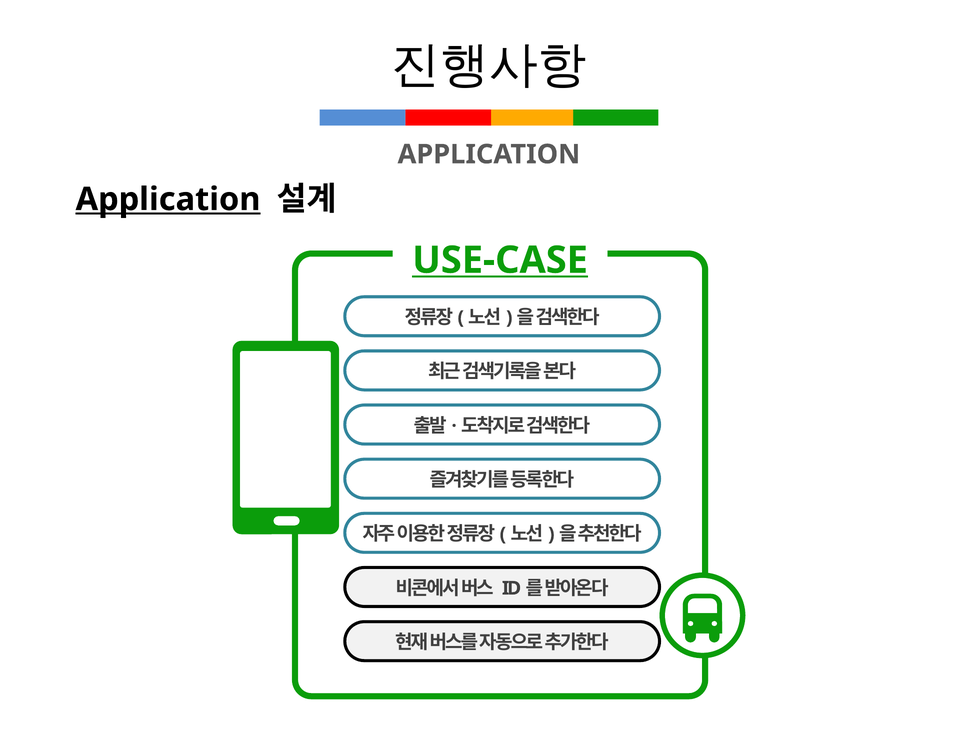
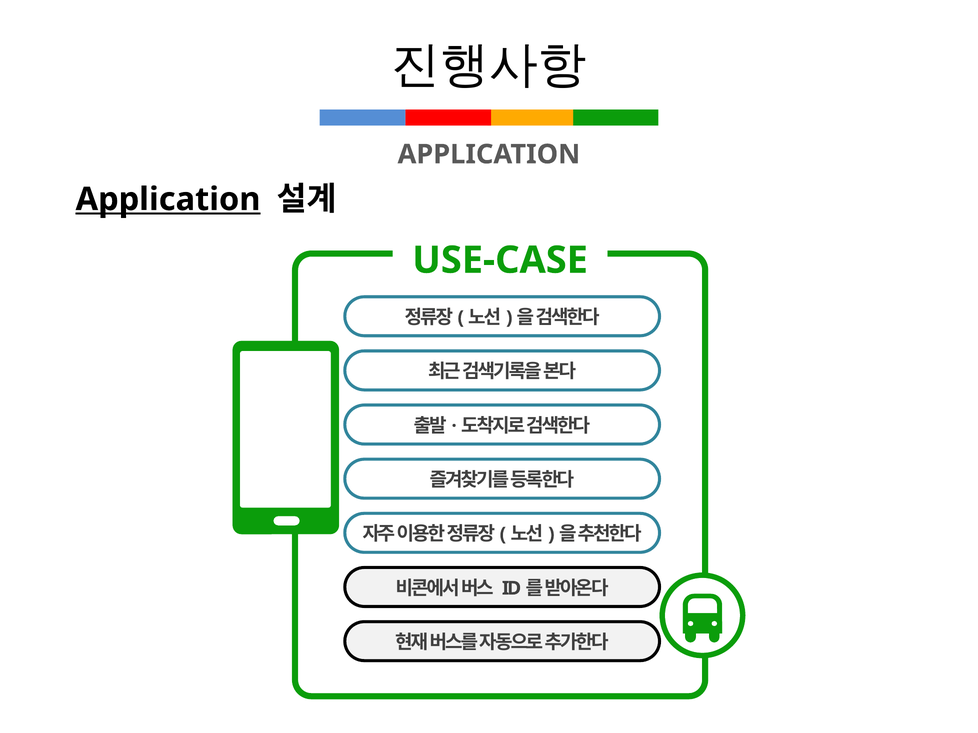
USE-CASE underline: present -> none
